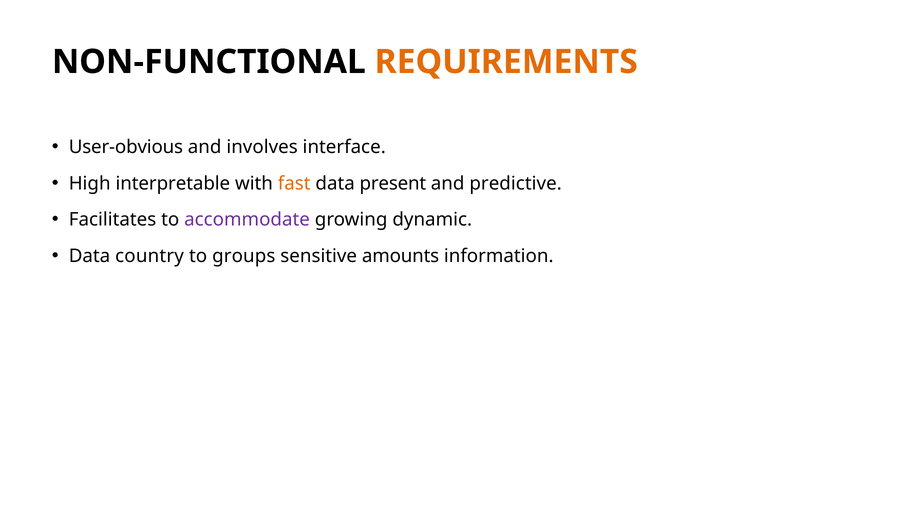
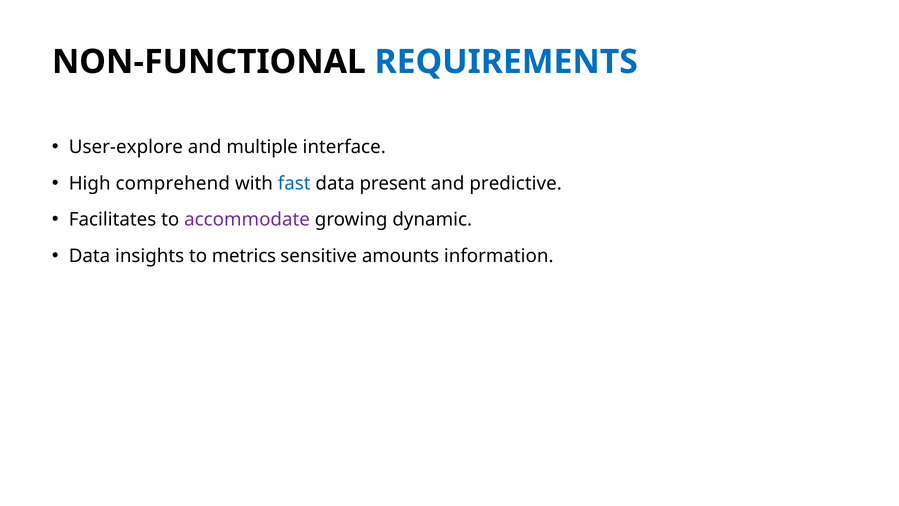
REQUIREMENTS colour: orange -> blue
User-obvious: User-obvious -> User-explore
involves: involves -> multiple
interpretable: interpretable -> comprehend
fast colour: orange -> blue
country: country -> insights
groups: groups -> metrics
